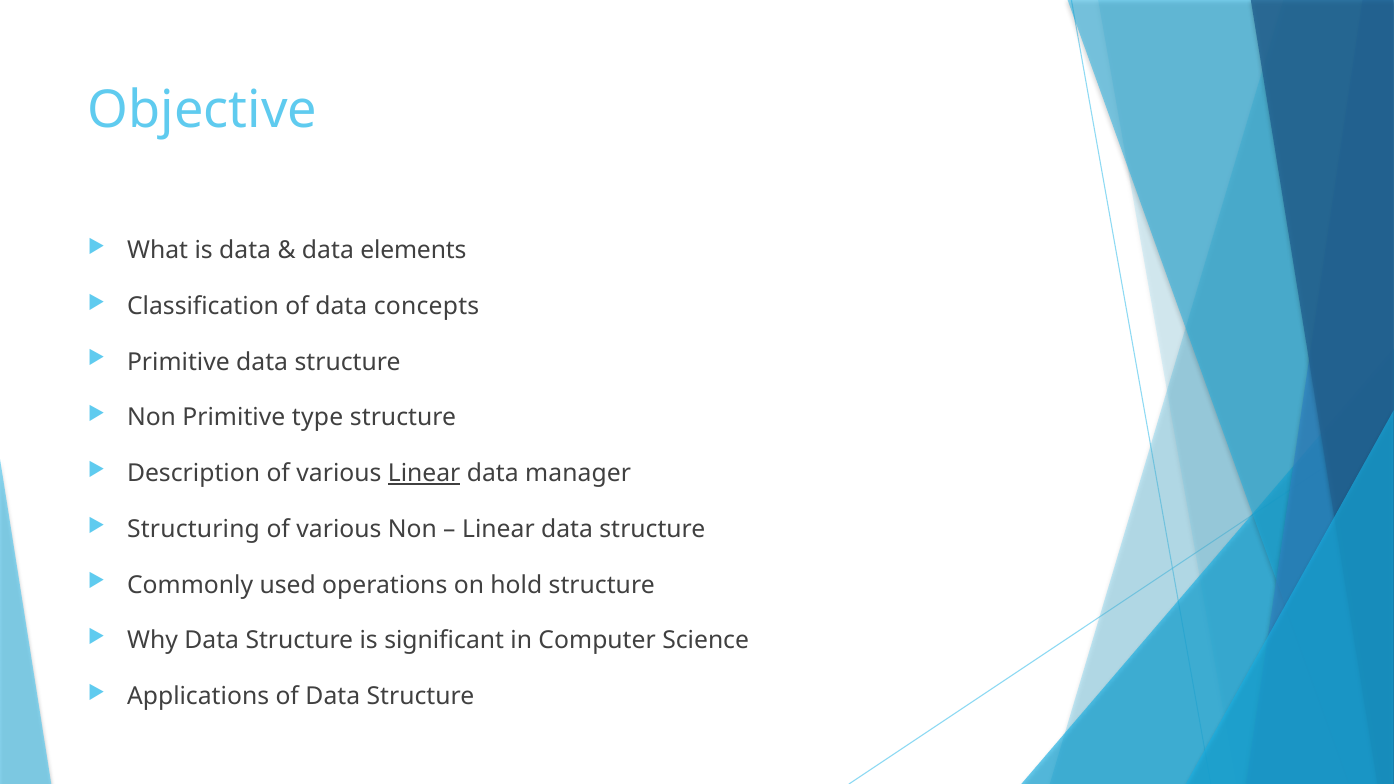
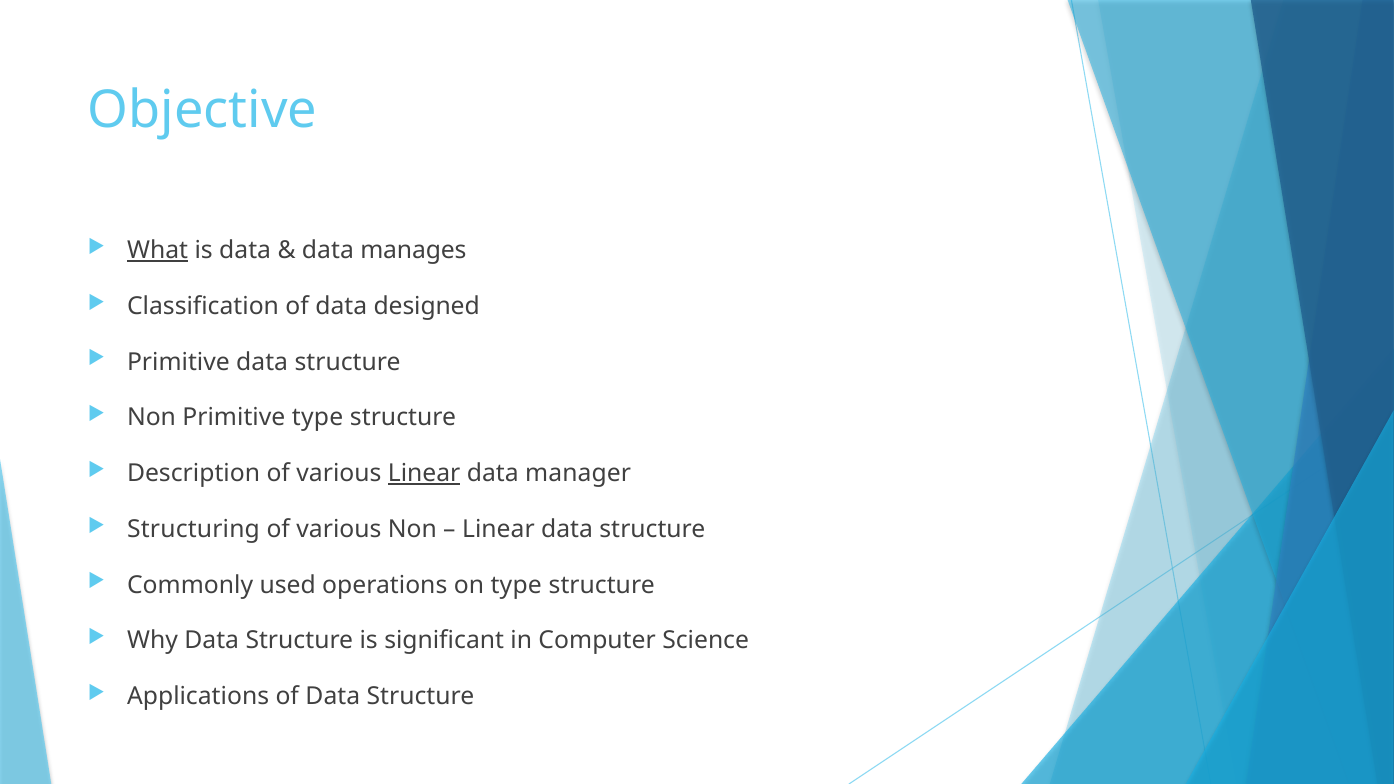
What underline: none -> present
elements: elements -> manages
concepts: concepts -> designed
on hold: hold -> type
